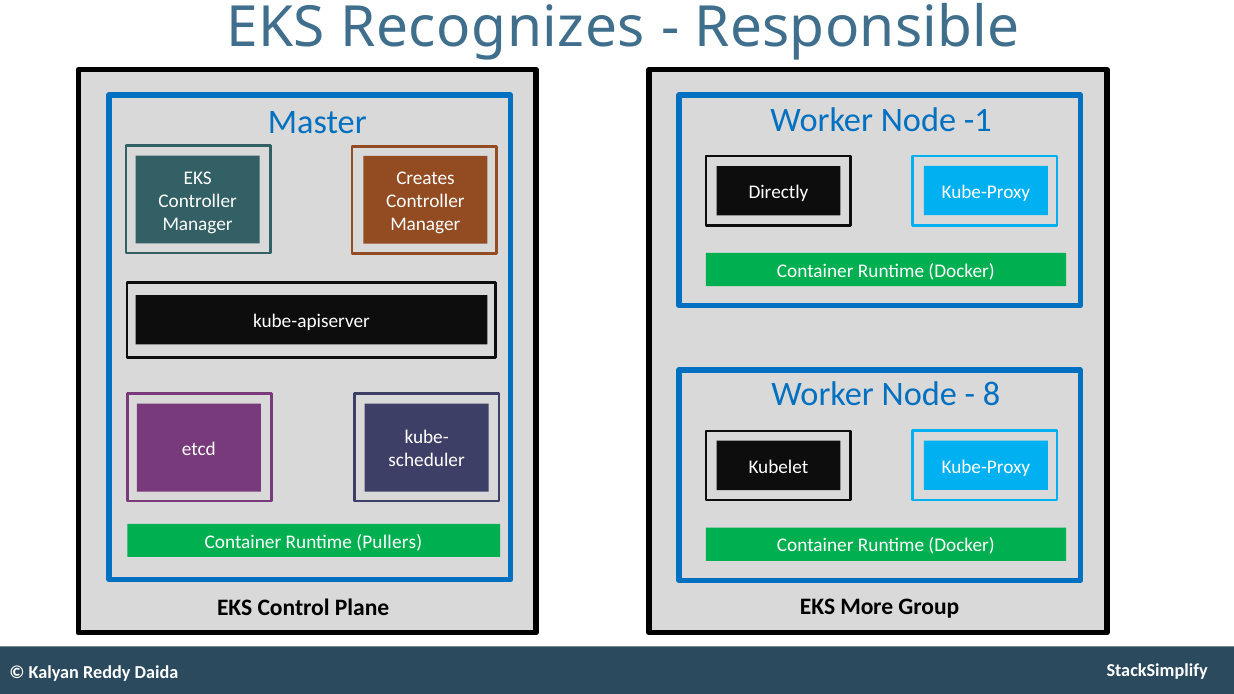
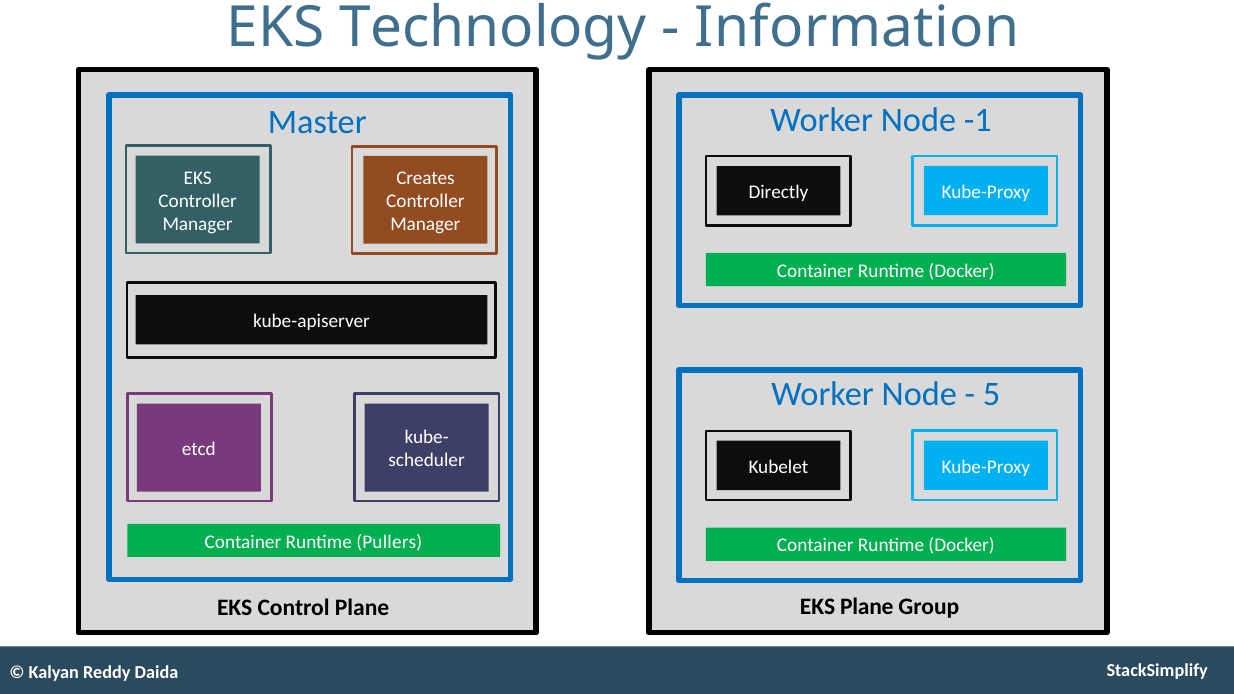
Recognizes: Recognizes -> Technology
Responsible: Responsible -> Information
8: 8 -> 5
EKS More: More -> Plane
